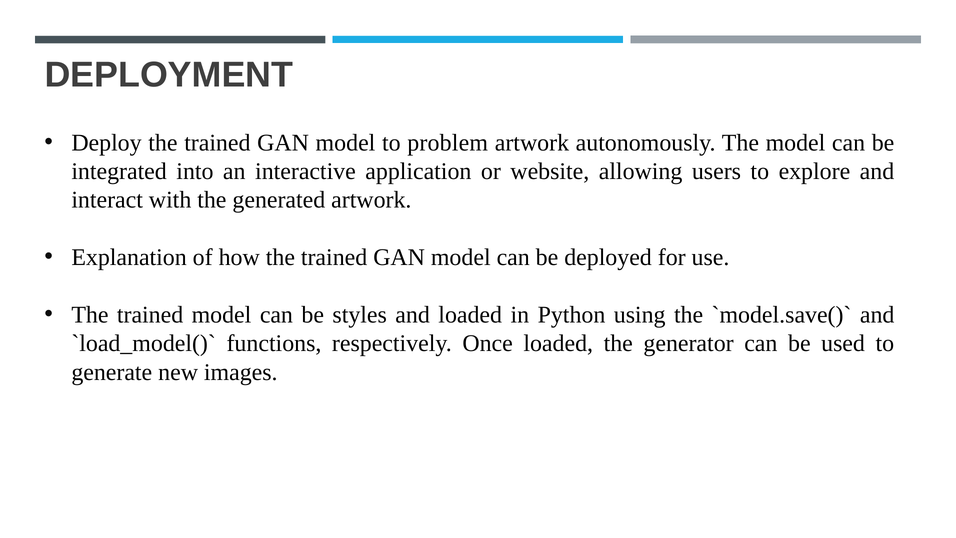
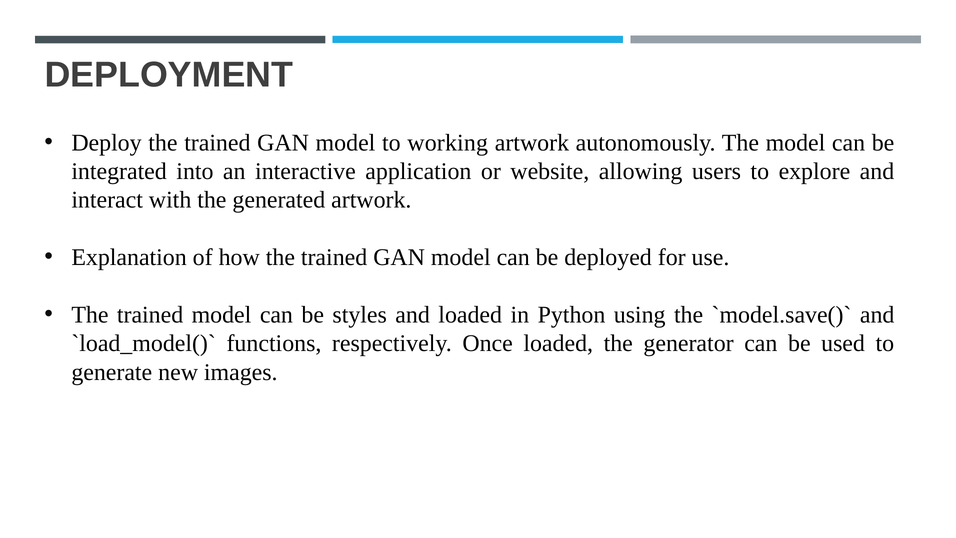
problem: problem -> working
